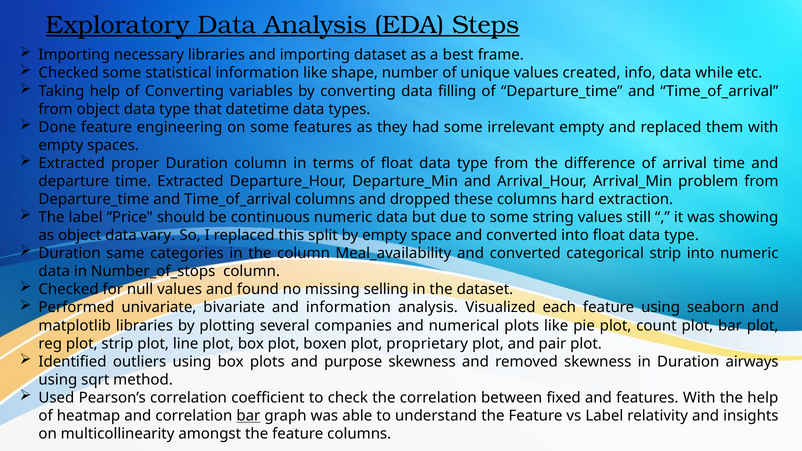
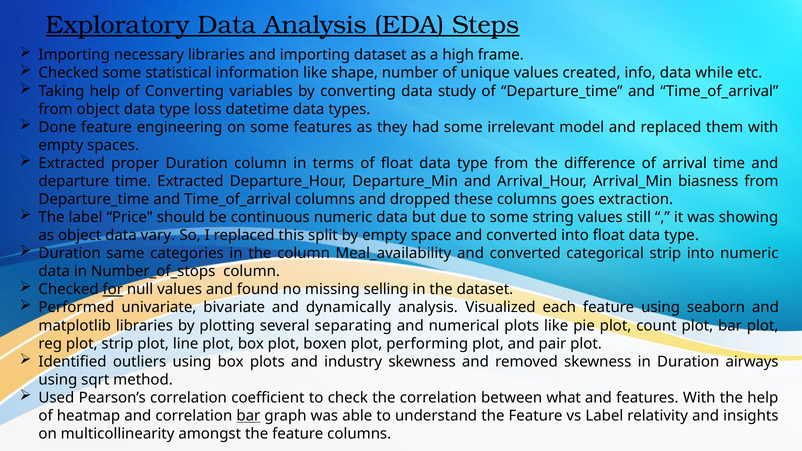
best: best -> high
filling: filling -> study
that: that -> loss
irrelevant empty: empty -> model
problem: problem -> biasness
hard: hard -> goes
for underline: none -> present
and information: information -> dynamically
companies: companies -> separating
proprietary: proprietary -> performing
purpose: purpose -> industry
fixed: fixed -> what
